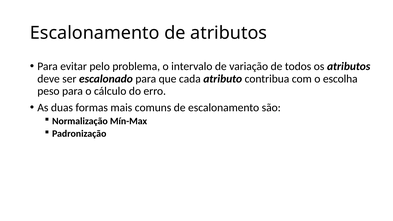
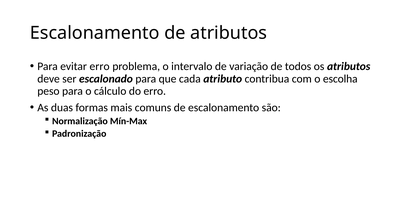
evitar pelo: pelo -> erro
